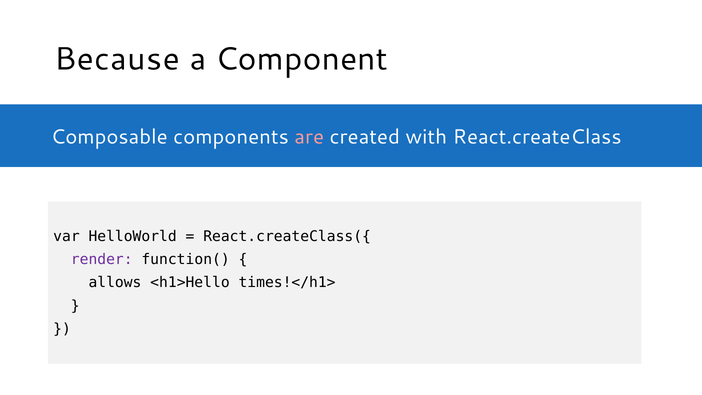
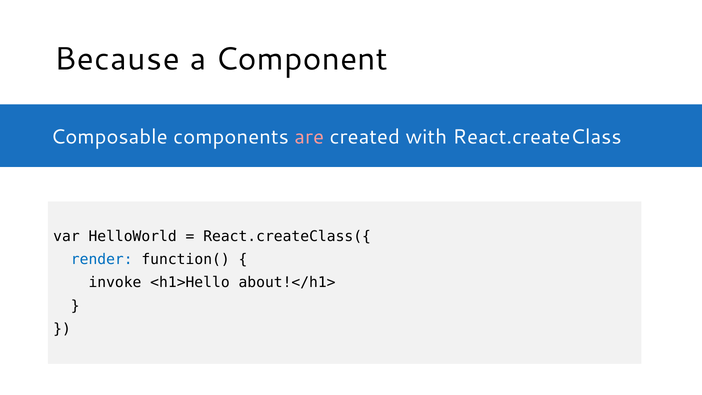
render colour: purple -> blue
allows: allows -> invoke
times!</h1>: times!</h1> -> about!</h1>
